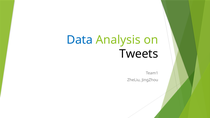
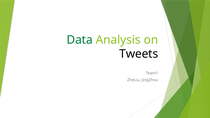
Data colour: blue -> green
